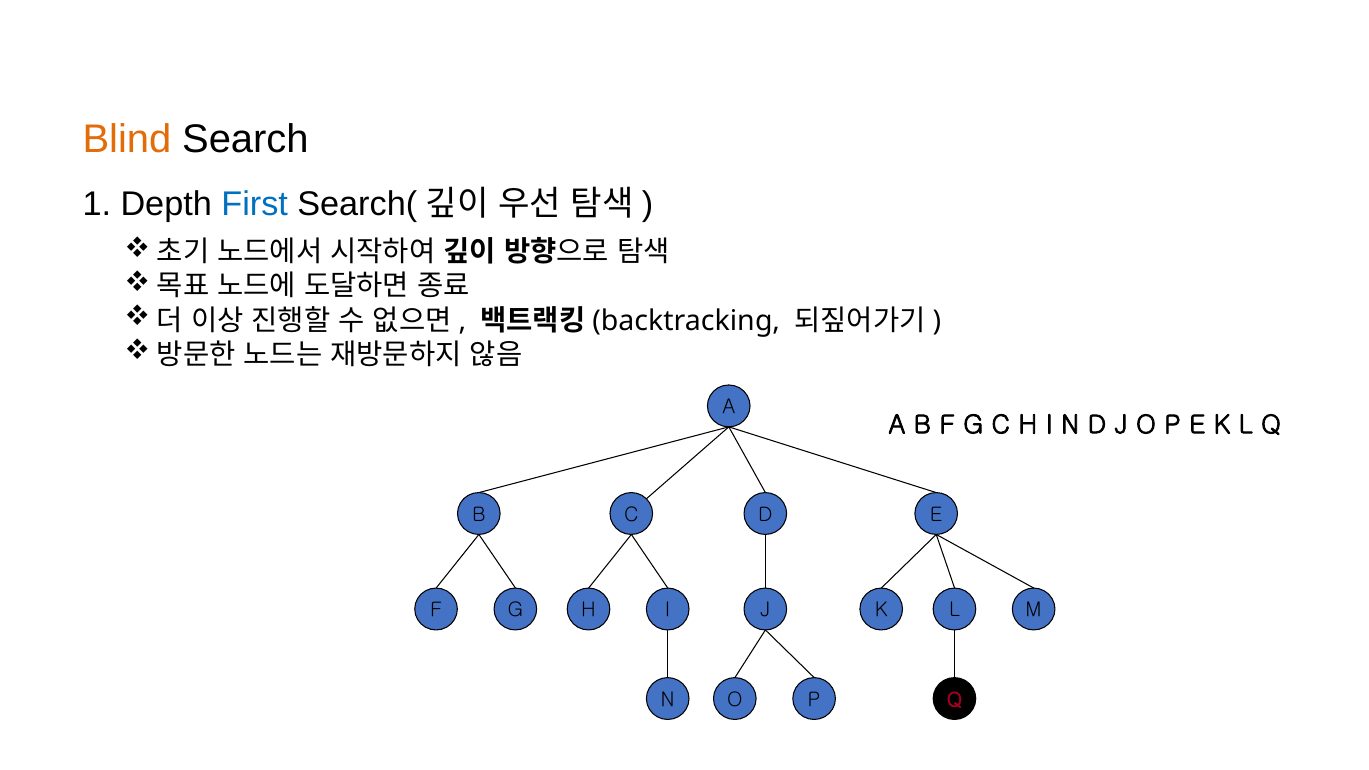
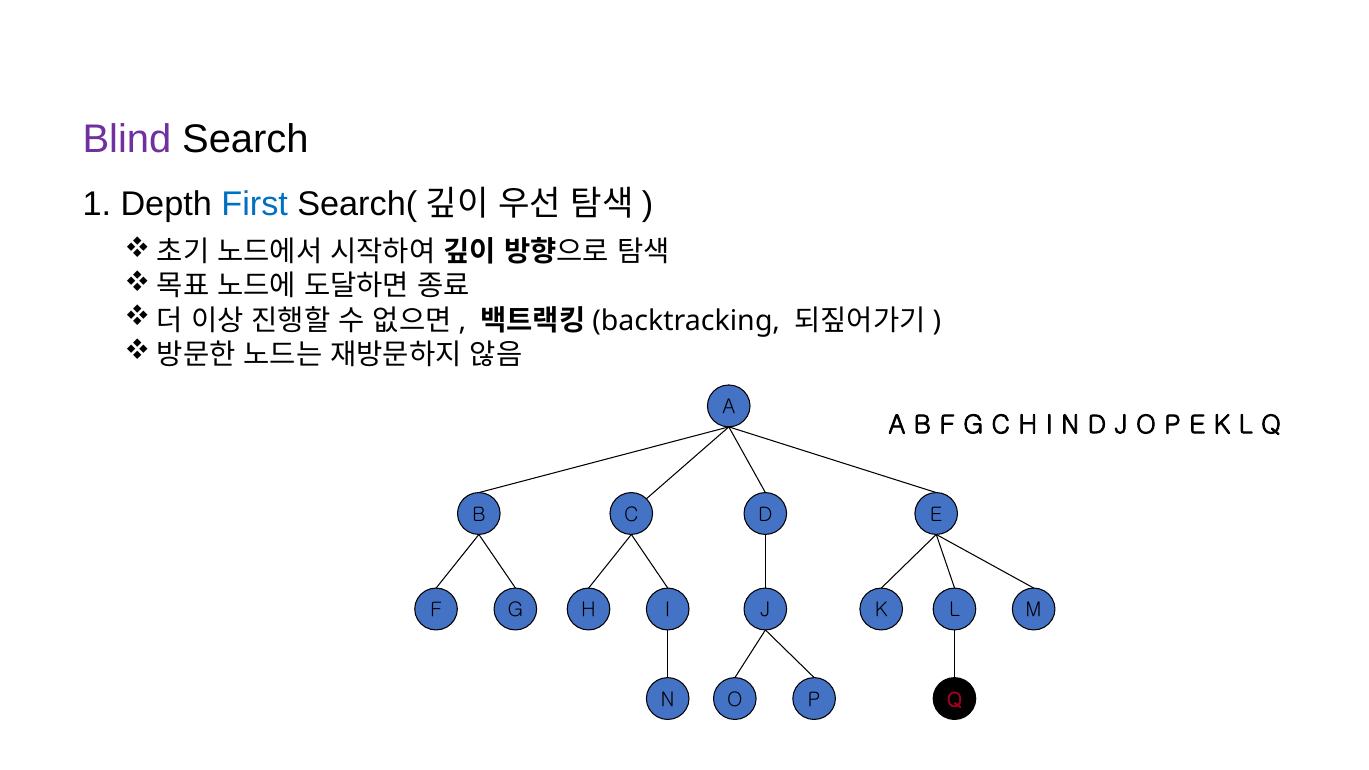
Blind colour: orange -> purple
